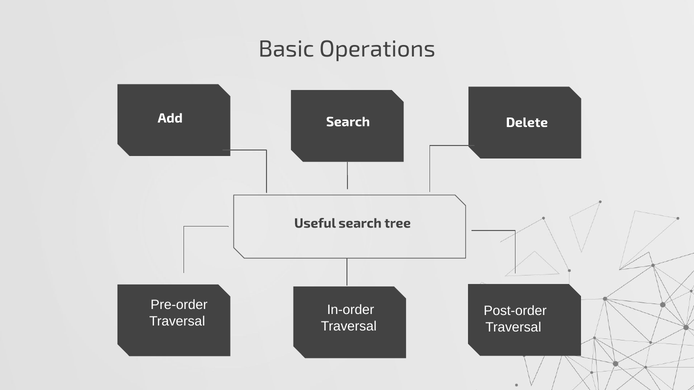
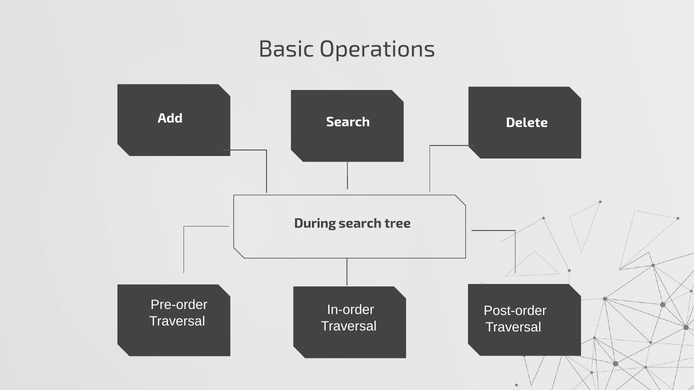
Useful: Useful -> During
